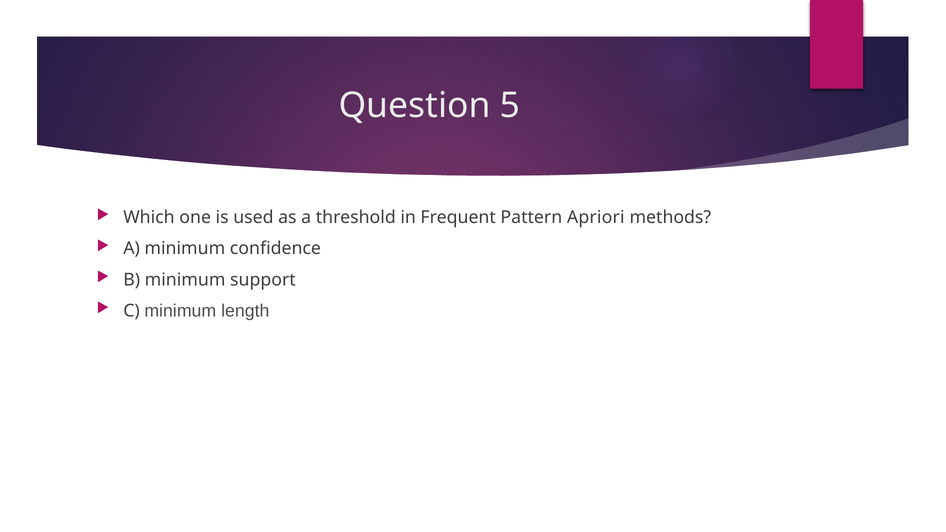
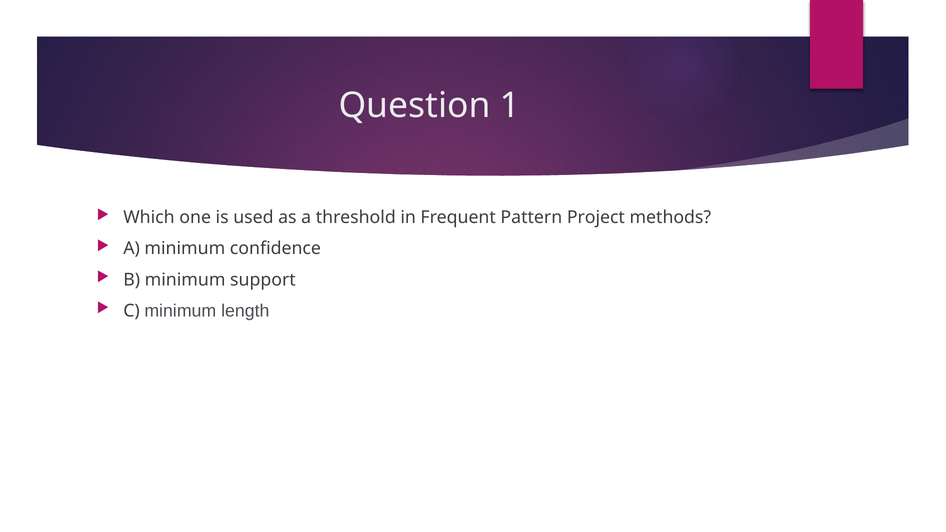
5: 5 -> 1
Apriori: Apriori -> Project
